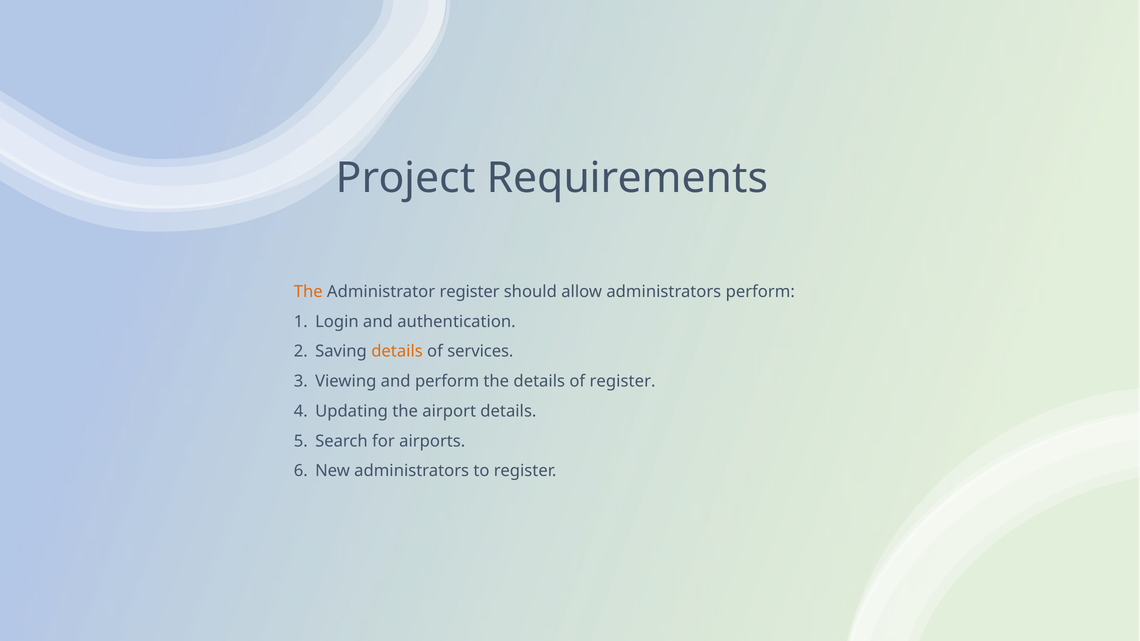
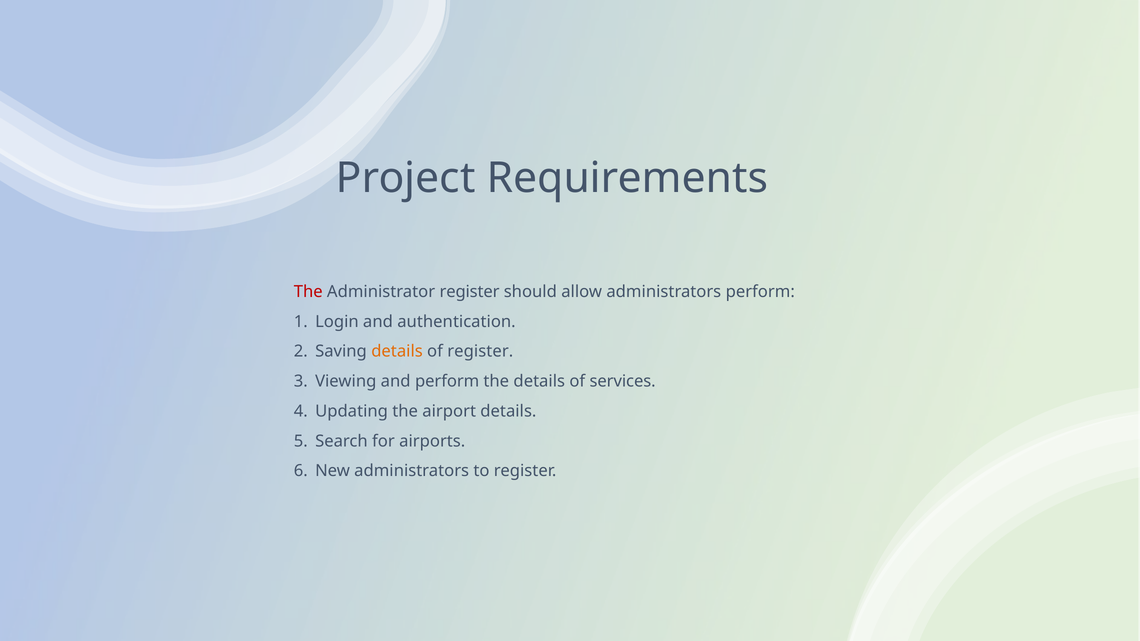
The at (308, 292) colour: orange -> red
of services: services -> register
of register: register -> services
